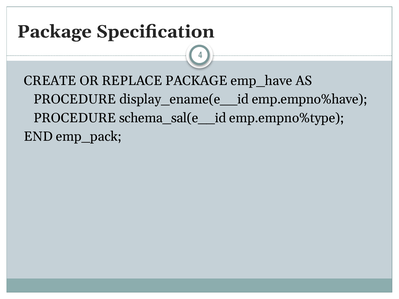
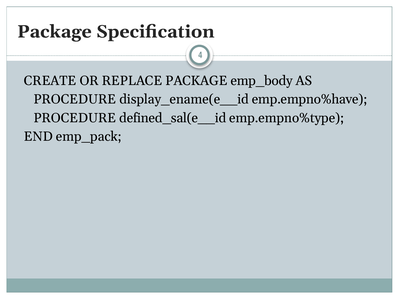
emp_have: emp_have -> emp_body
schema_sal(e__id: schema_sal(e__id -> defined_sal(e__id
